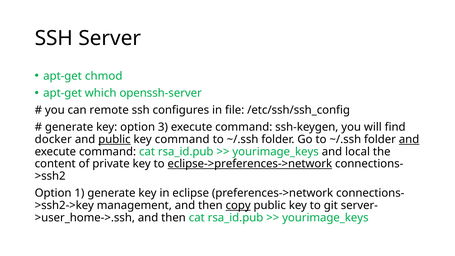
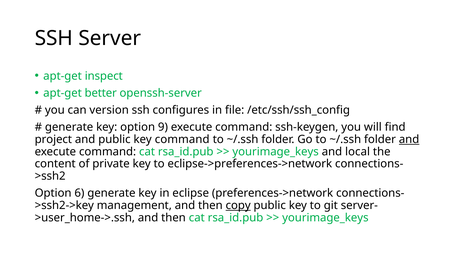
chmod: chmod -> inspect
which: which -> better
remote: remote -> version
3: 3 -> 9
docker: docker -> project
public at (114, 139) underline: present -> none
eclipse->preferences->network underline: present -> none
1: 1 -> 6
